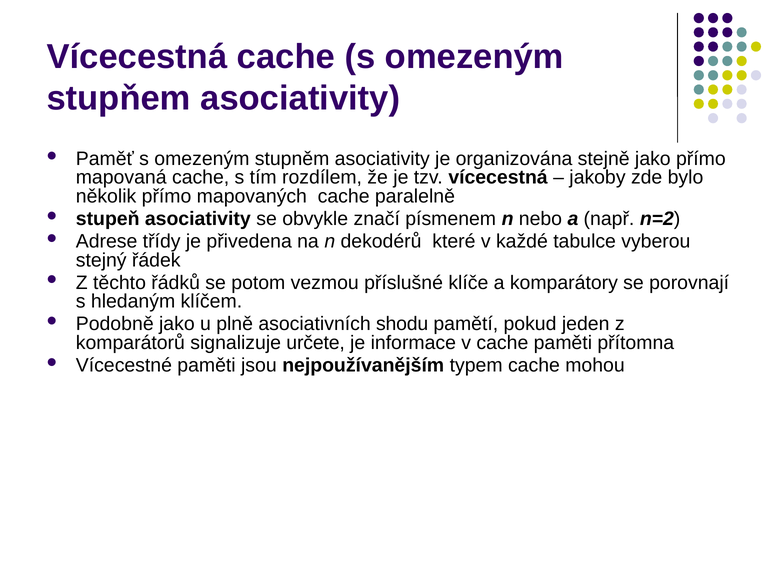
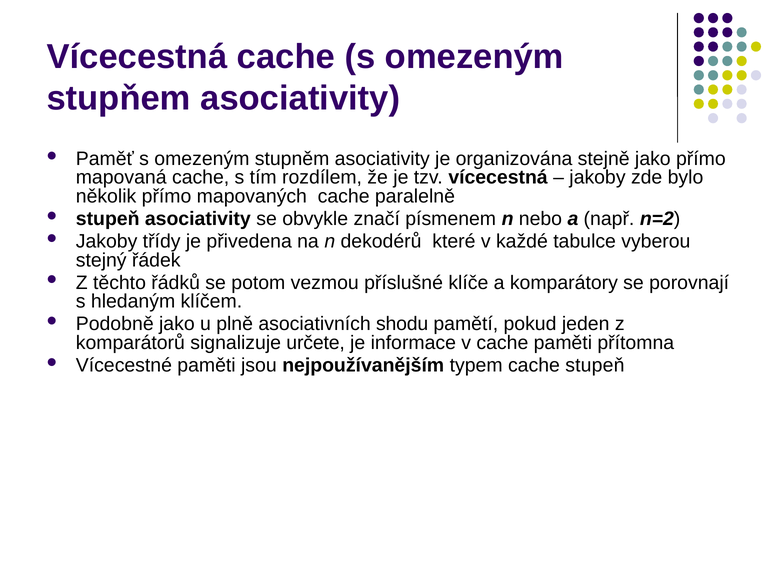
Adrese at (107, 241): Adrese -> Jakoby
cache mohou: mohou -> stupeň
